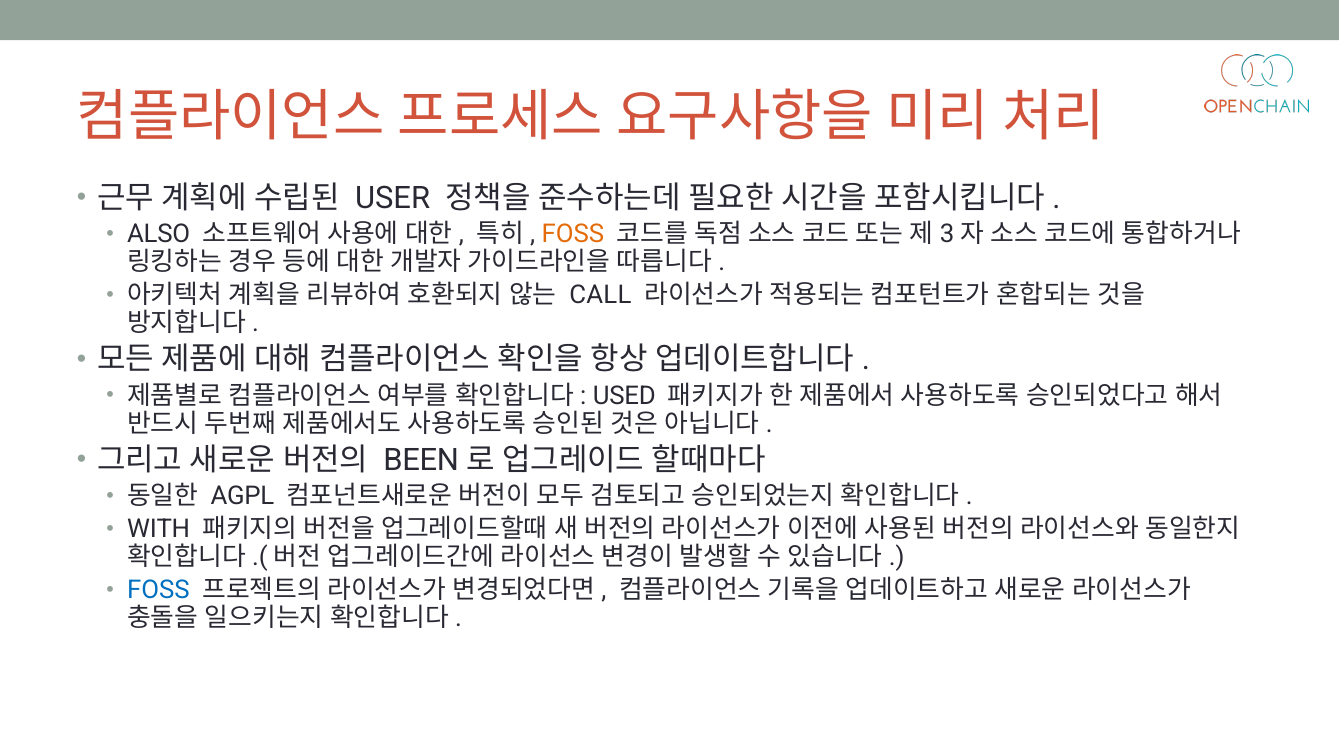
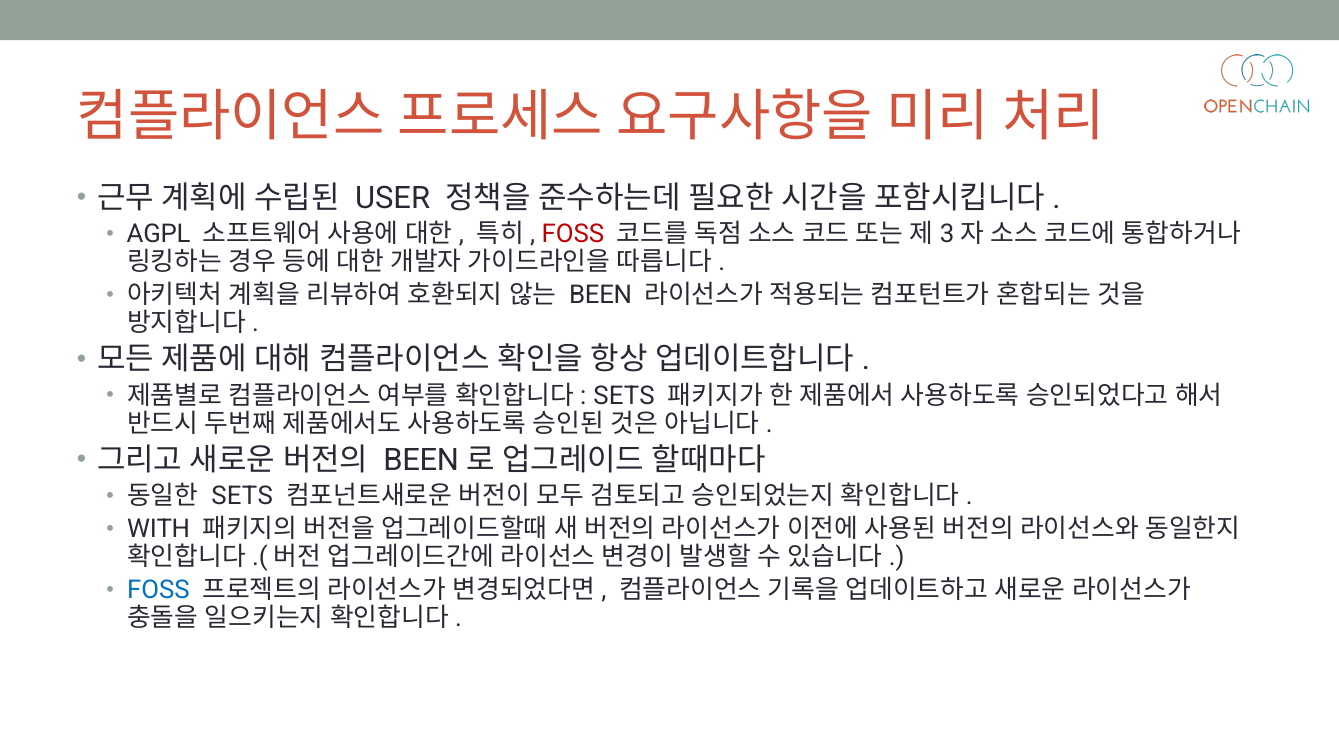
ALSO: ALSO -> AGPL
FOSS at (573, 234) colour: orange -> red
CALL at (600, 295): CALL -> BEEN
USED at (624, 396): USED -> SETS
AGPL at (242, 496): AGPL -> SETS
